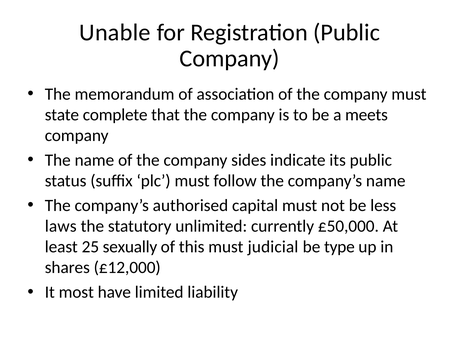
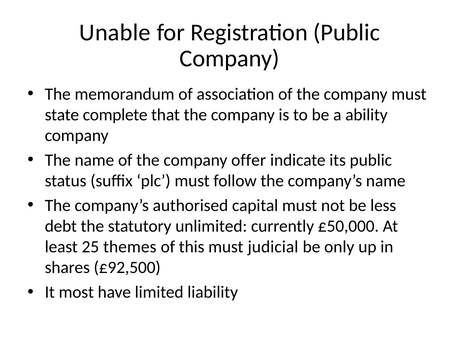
meets: meets -> ability
sides: sides -> offer
laws: laws -> debt
sexually: sexually -> themes
type: type -> only
£12,000: £12,000 -> £92,500
